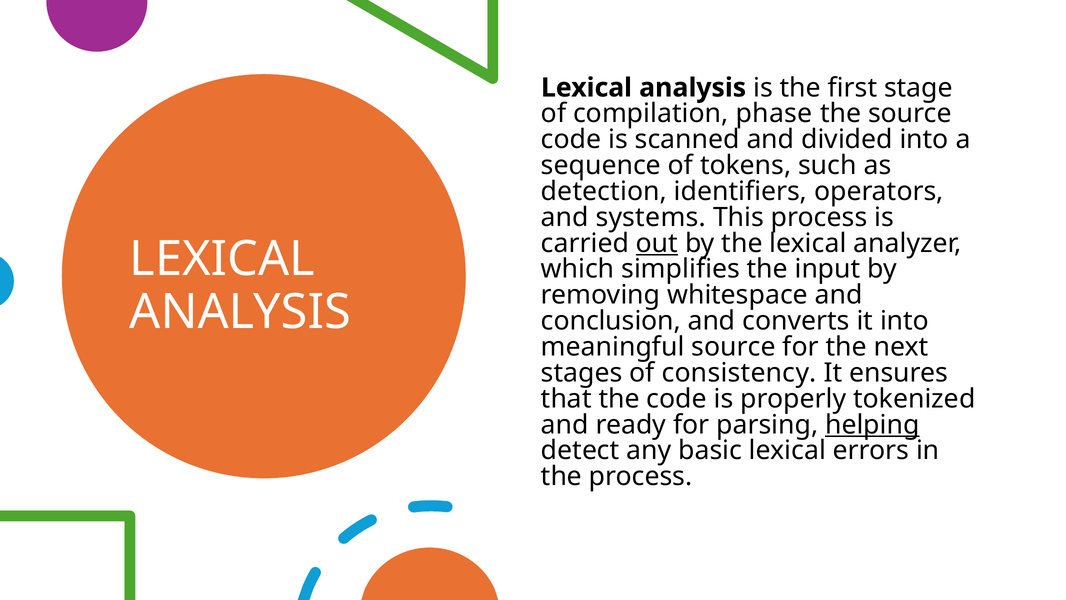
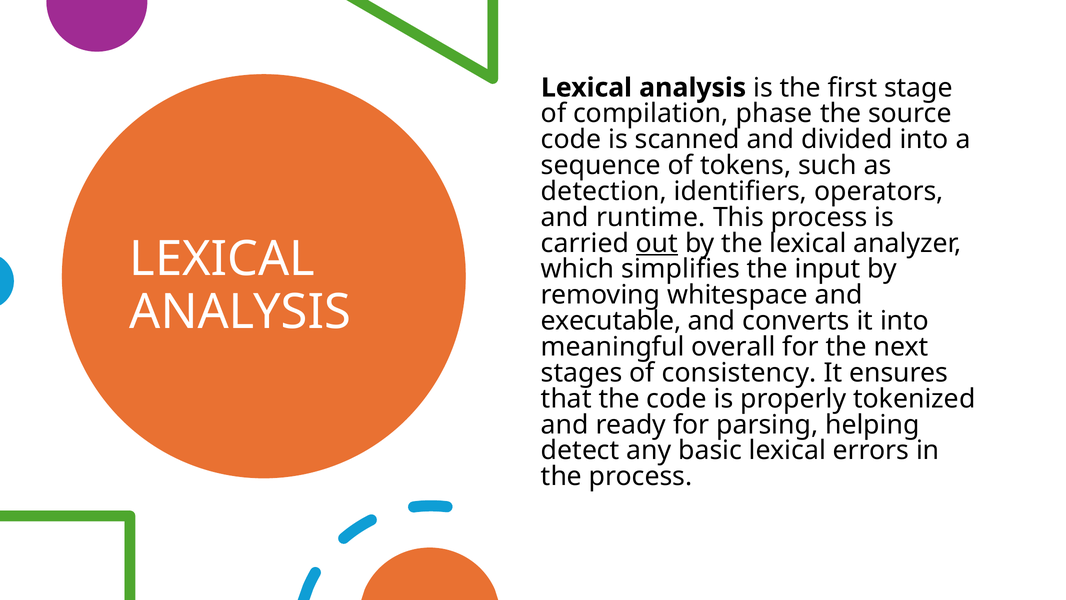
systems: systems -> runtime
conclusion: conclusion -> executable
meaningful source: source -> overall
helping underline: present -> none
